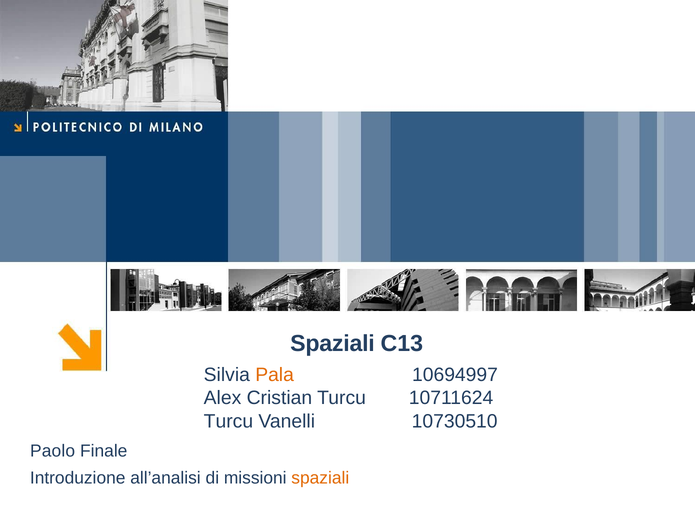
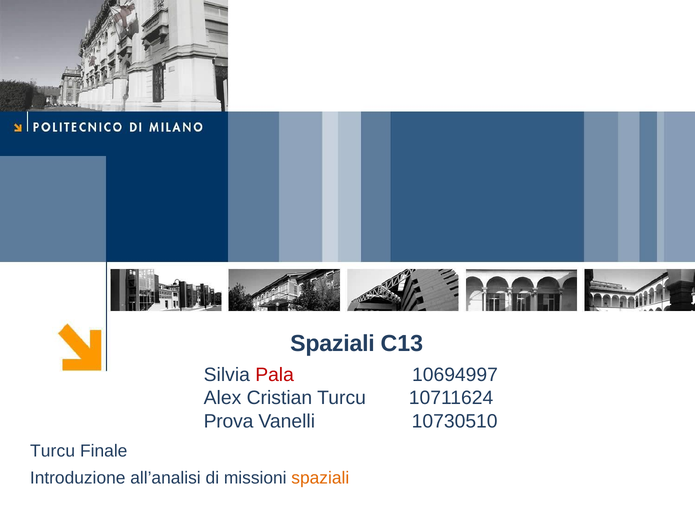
Pala colour: orange -> red
Turcu at (228, 421): Turcu -> Prova
Paolo at (53, 450): Paolo -> Turcu
